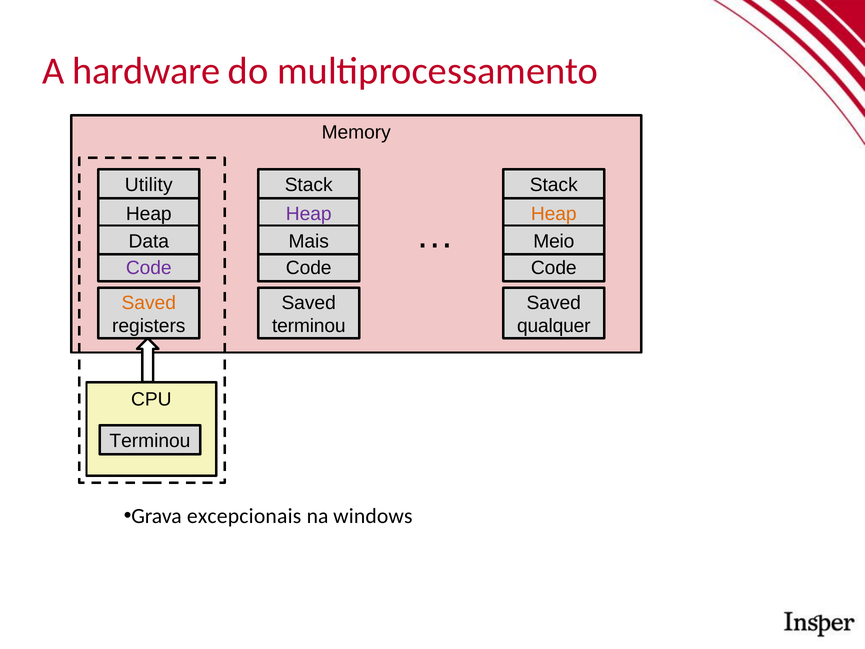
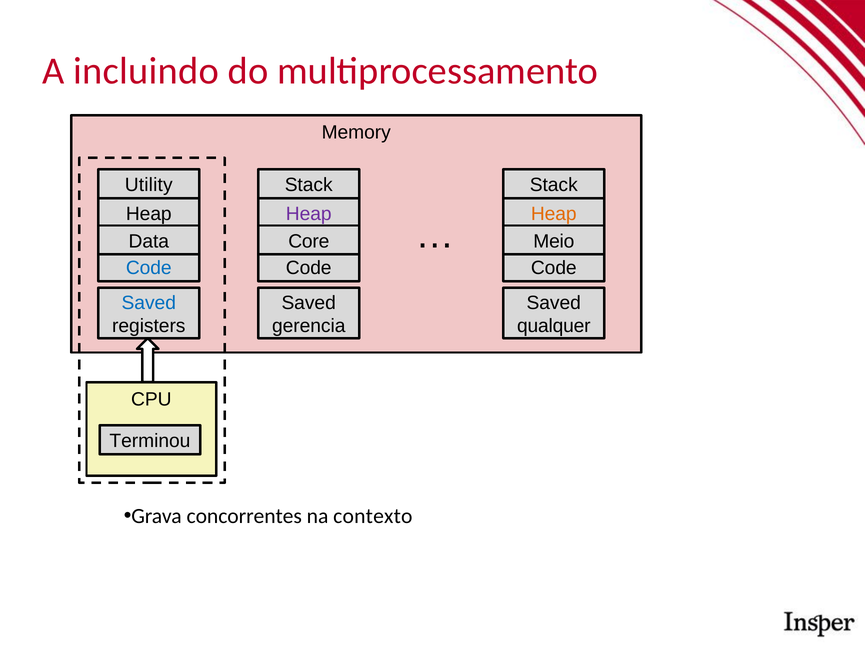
hardware: hardware -> incluindo
Mais: Mais -> Core
Code at (149, 268) colour: purple -> blue
Saved at (149, 303) colour: orange -> blue
terminou at (309, 326): terminou -> gerencia
excepcionais: excepcionais -> concorrentes
windows: windows -> contexto
